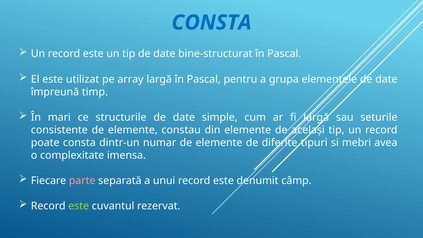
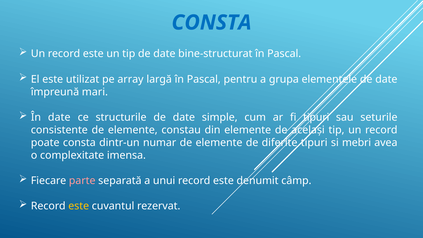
timp: timp -> mari
În mari: mari -> date
fi largă: largă -> tipuri
este at (79, 206) colour: light green -> yellow
